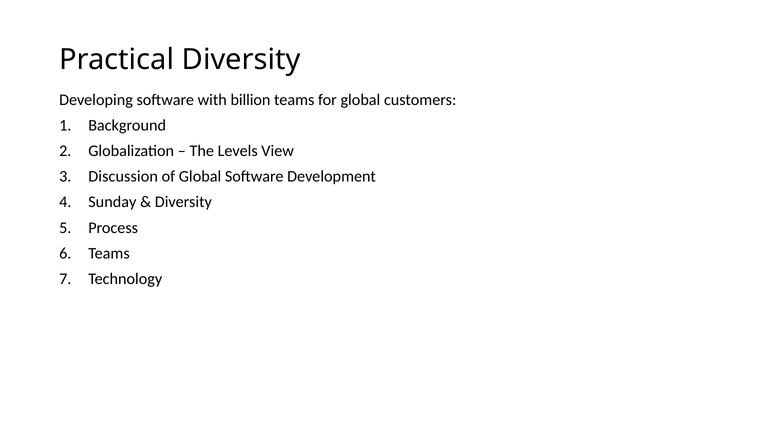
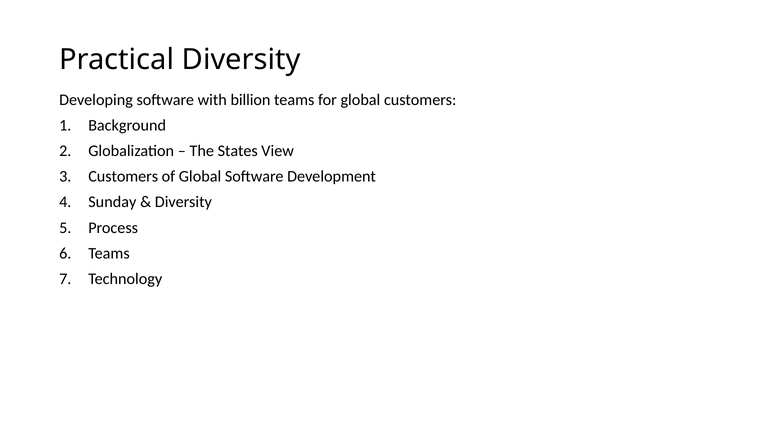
Levels: Levels -> States
Discussion at (123, 176): Discussion -> Customers
